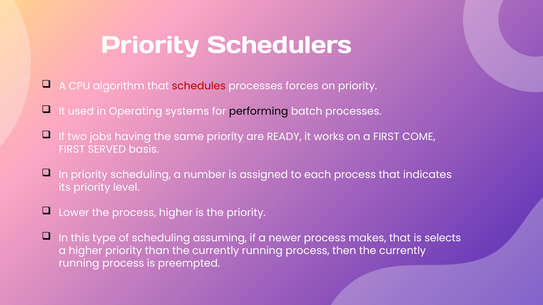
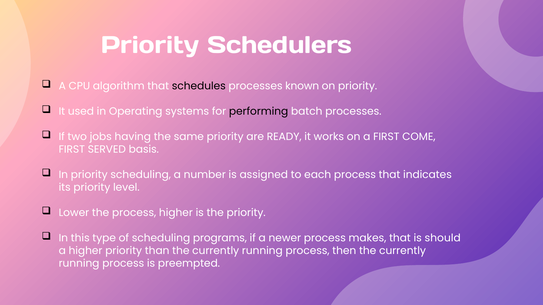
schedules colour: red -> black
forces: forces -> known
assuming: assuming -> programs
selects: selects -> should
